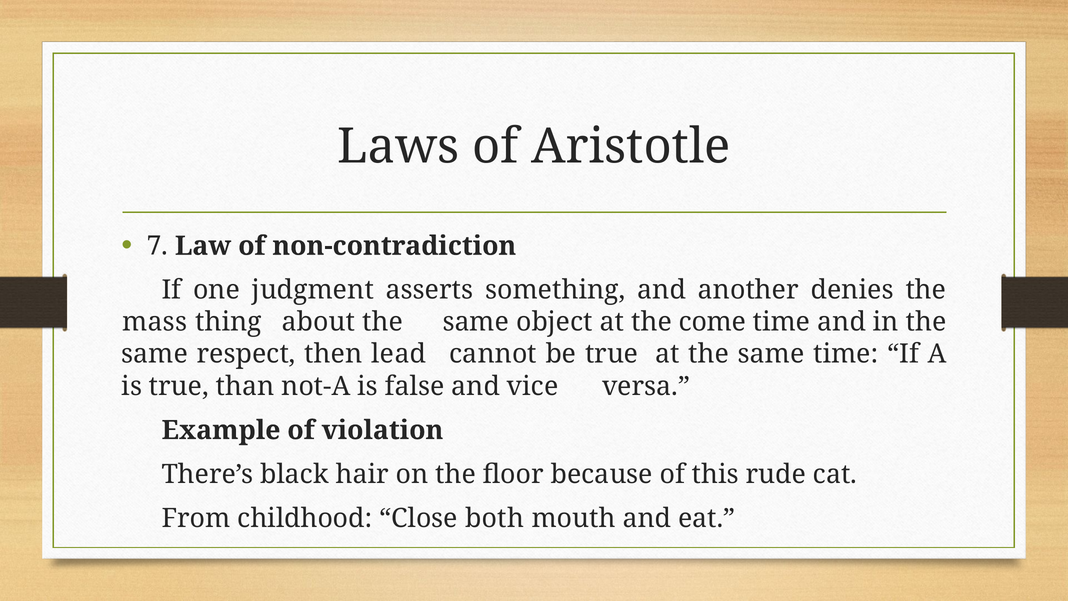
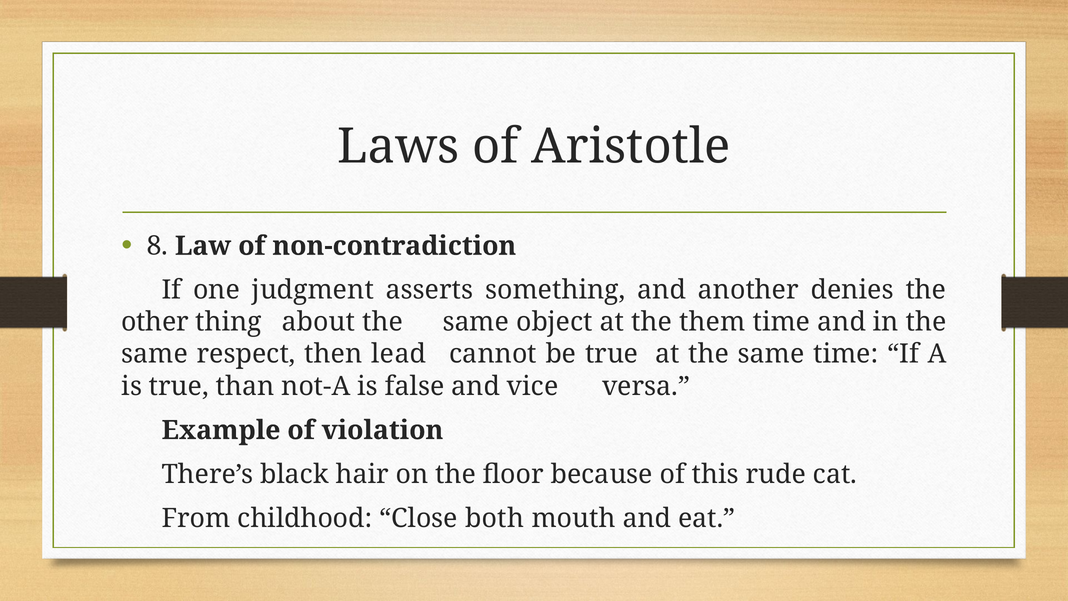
7: 7 -> 8
mass: mass -> other
come: come -> them
